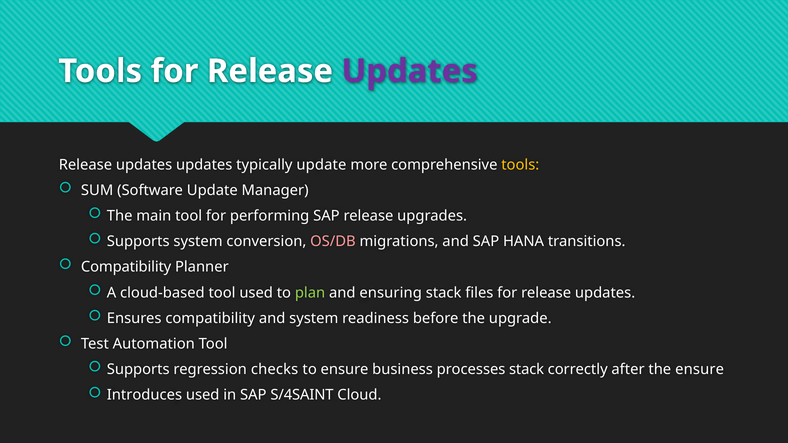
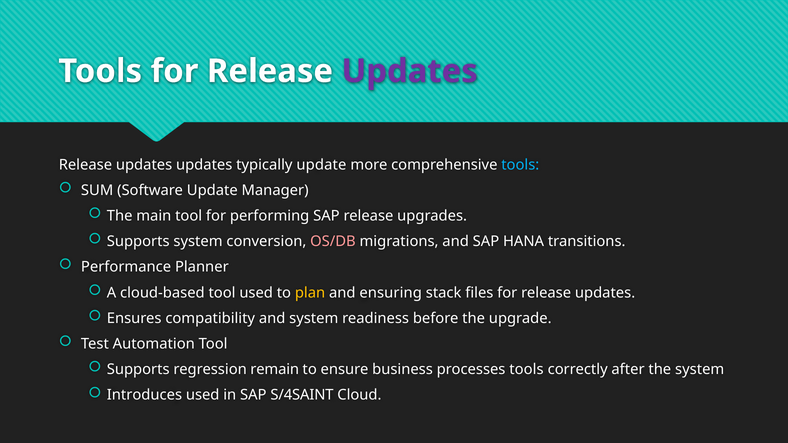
tools at (520, 165) colour: yellow -> light blue
Compatibility at (126, 267): Compatibility -> Performance
plan colour: light green -> yellow
checks: checks -> remain
processes stack: stack -> tools
the ensure: ensure -> system
